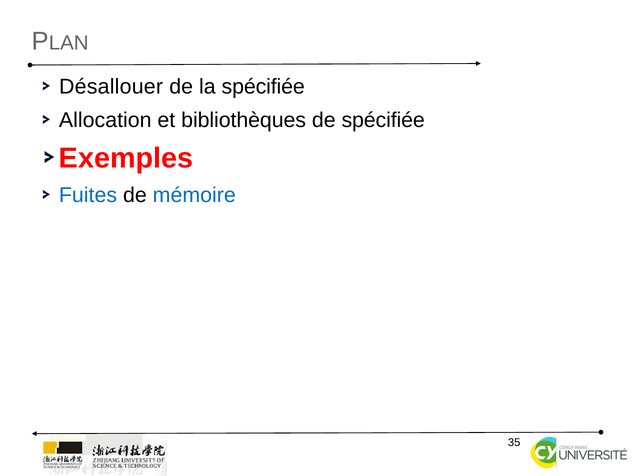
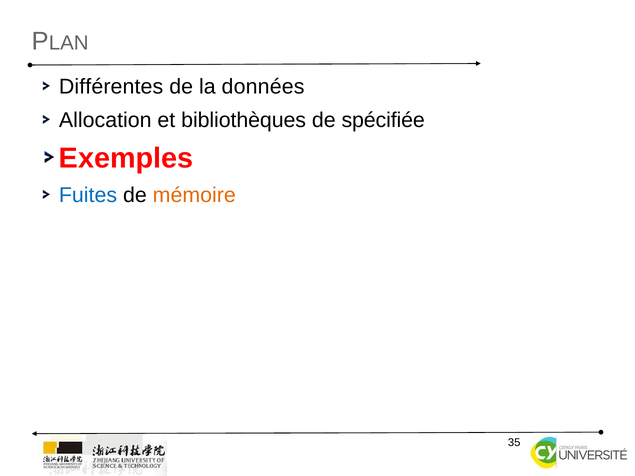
Désallouer: Désallouer -> Différentes
la spécifiée: spécifiée -> données
mémoire colour: blue -> orange
